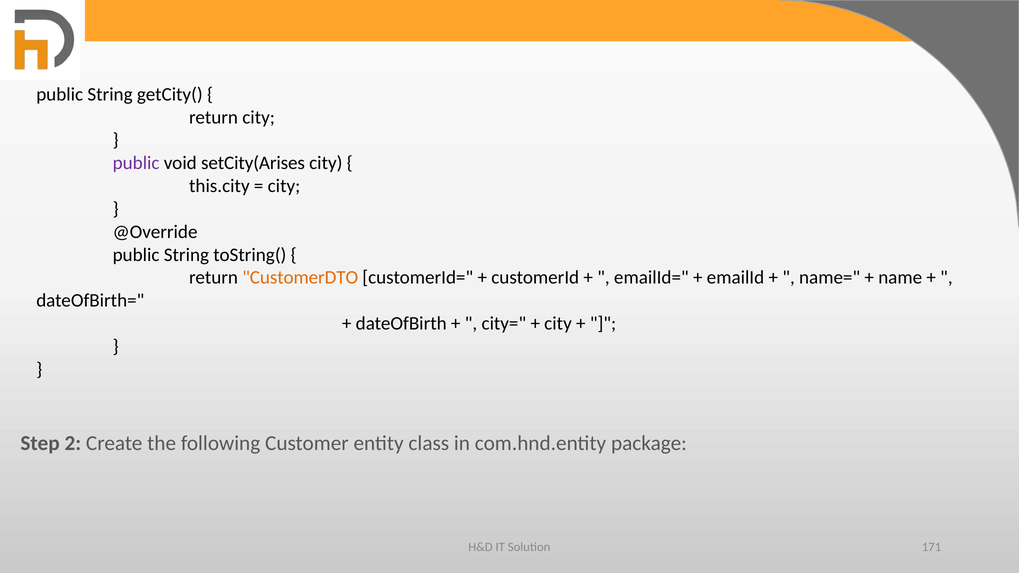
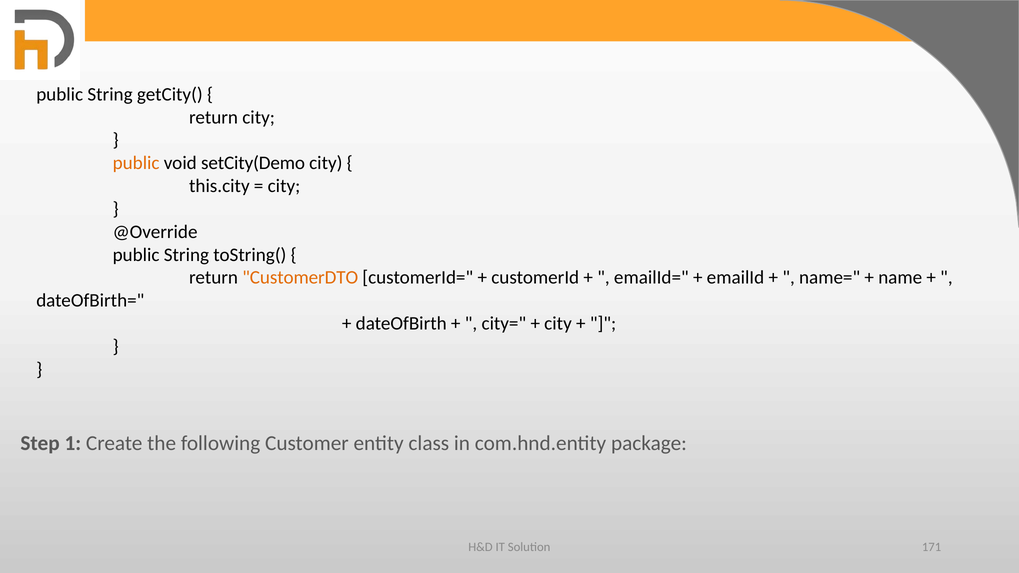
public at (136, 163) colour: purple -> orange
setCity(Arises: setCity(Arises -> setCity(Demo
2: 2 -> 1
